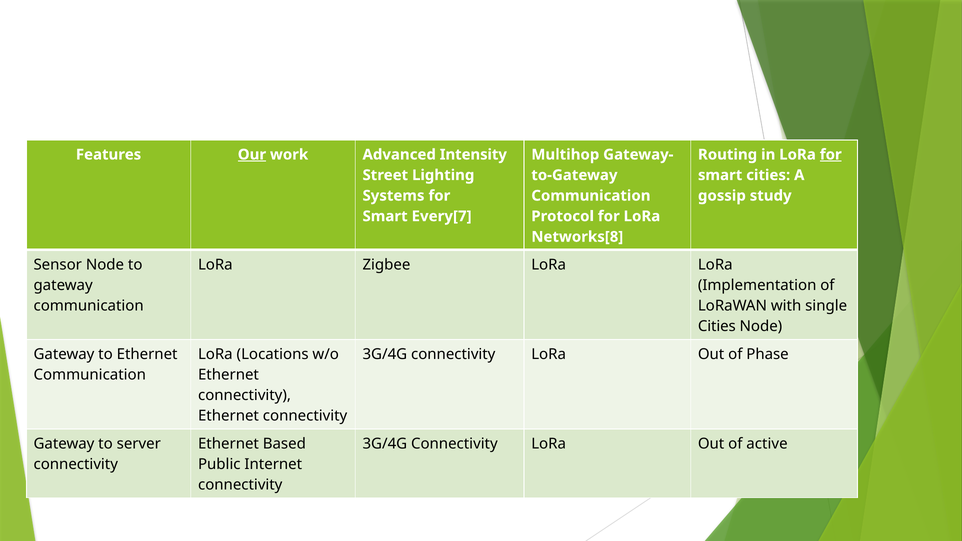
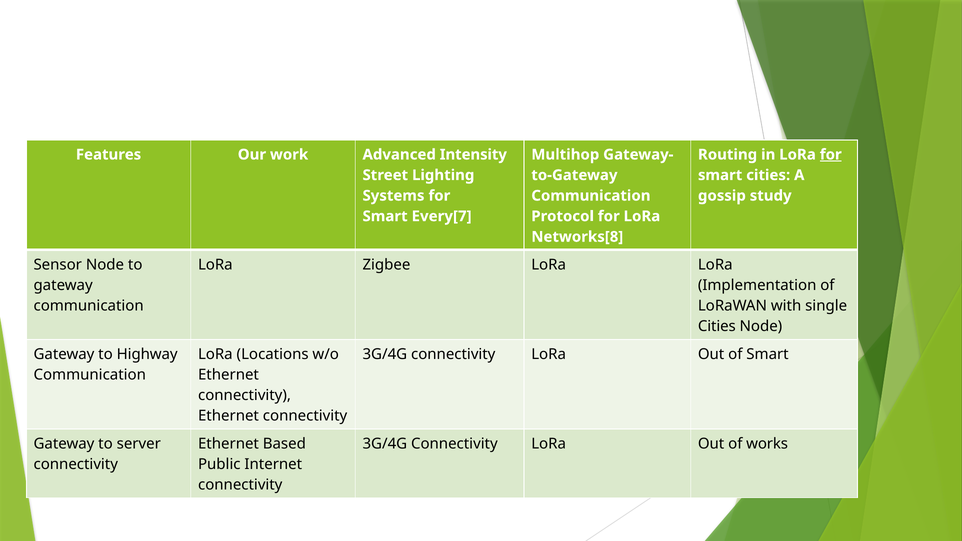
Our underline: present -> none
to Ethernet: Ethernet -> Highway
of Phase: Phase -> Smart
active: active -> works
